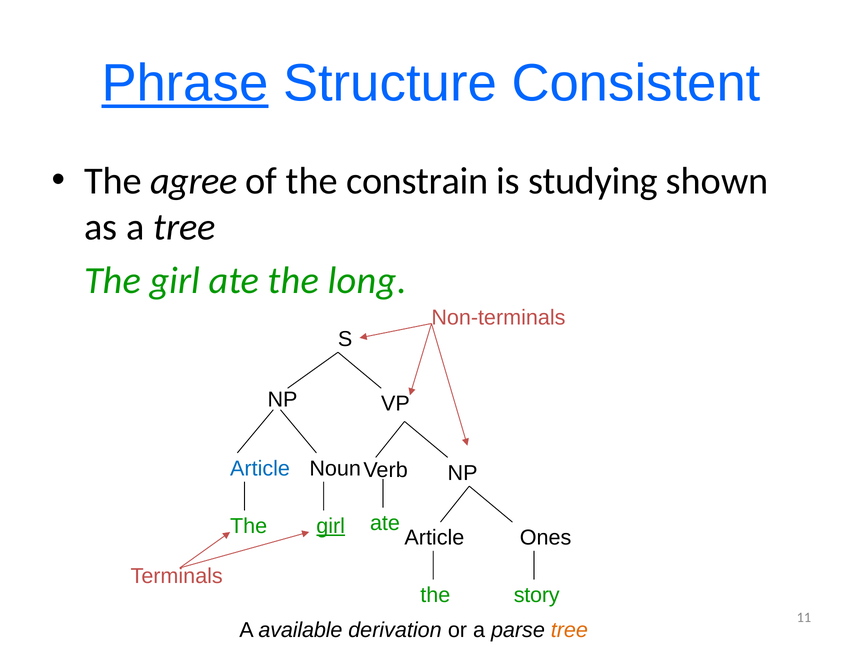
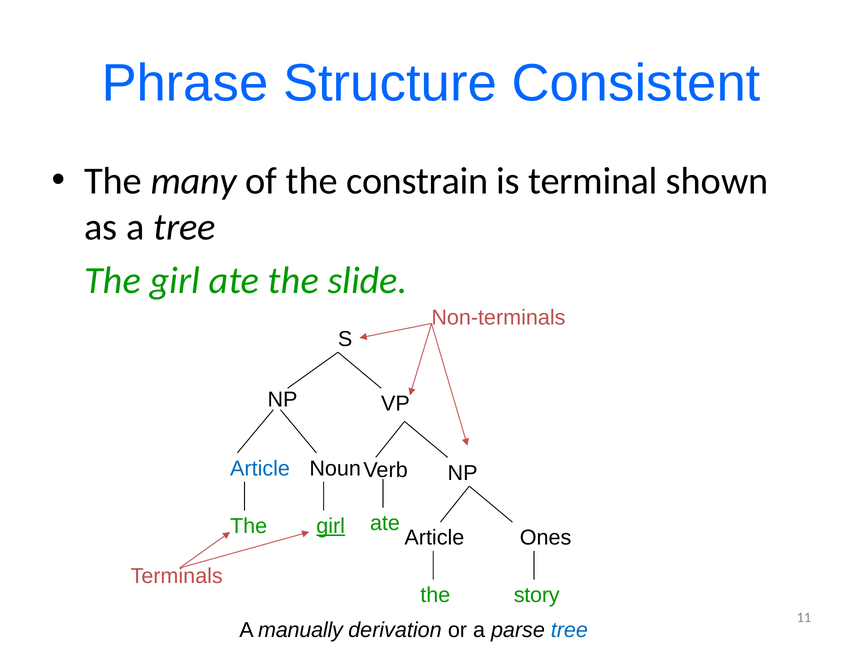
Phrase underline: present -> none
agree: agree -> many
studying: studying -> terminal
long: long -> slide
available: available -> manually
tree at (569, 630) colour: orange -> blue
